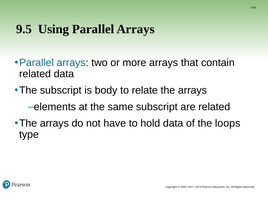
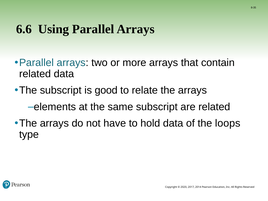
9.5: 9.5 -> 6.6
body: body -> good
